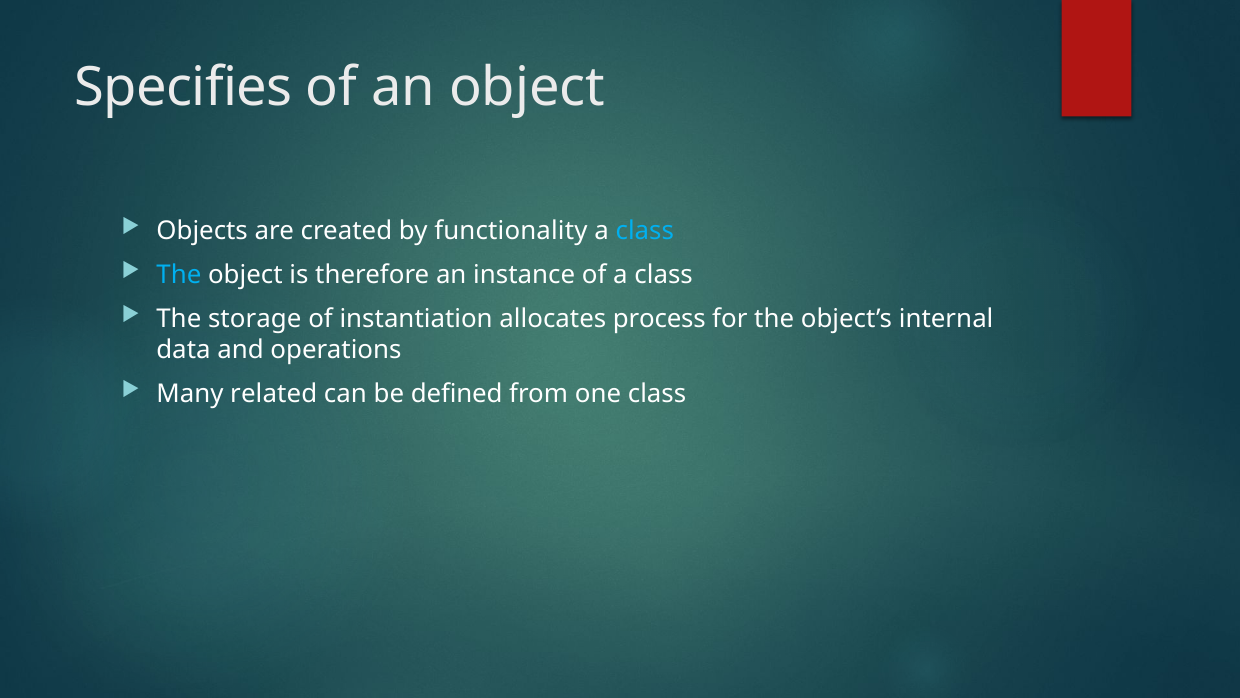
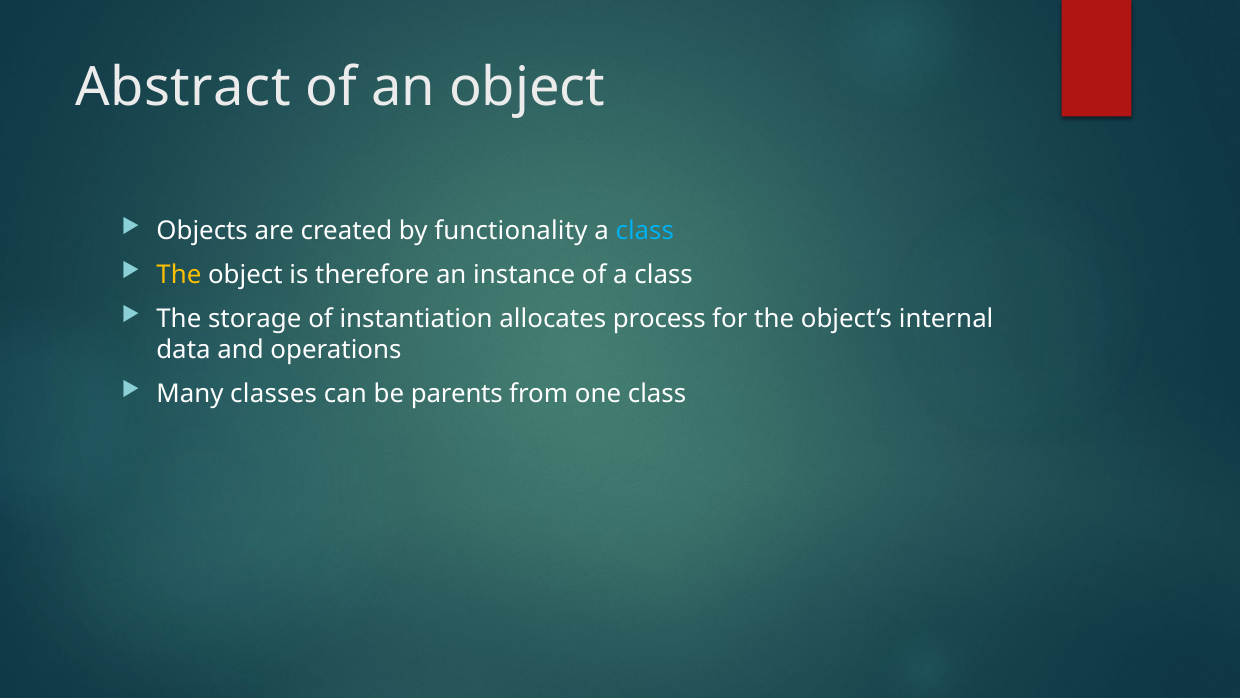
Specifies: Specifies -> Abstract
The at (179, 275) colour: light blue -> yellow
related: related -> classes
defined: defined -> parents
